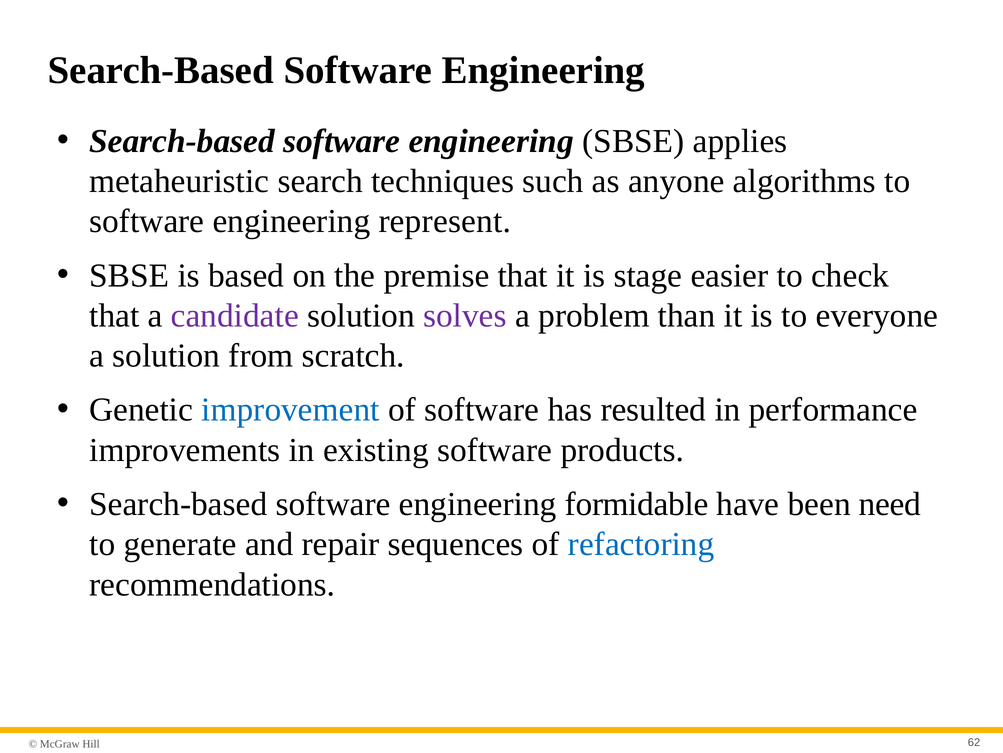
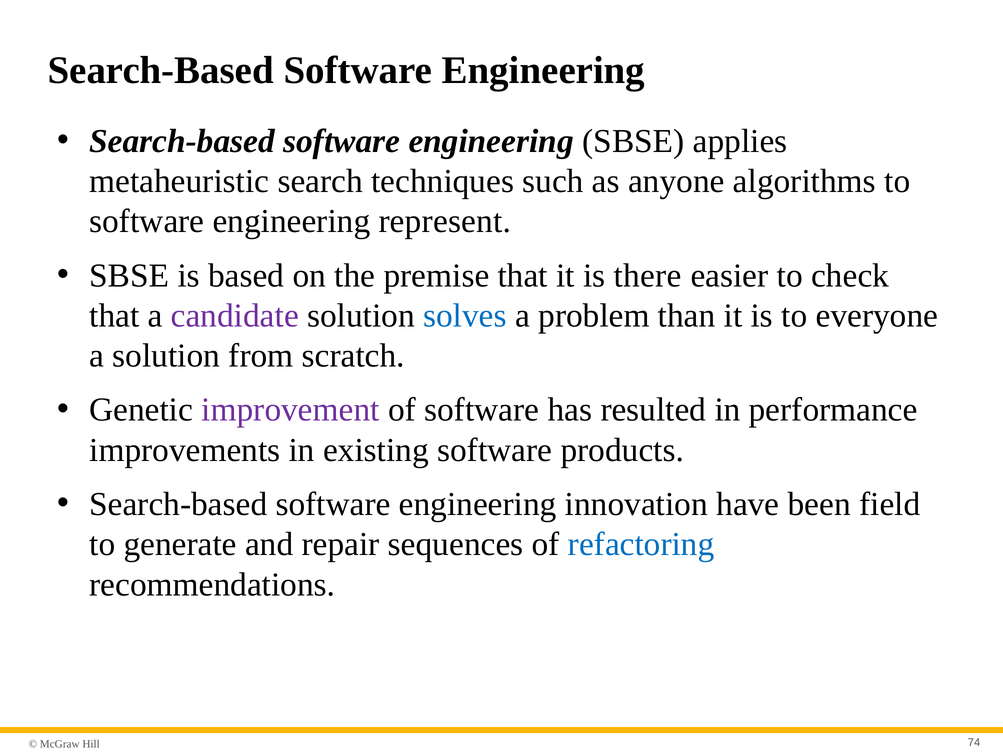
stage: stage -> there
solves colour: purple -> blue
improvement colour: blue -> purple
formidable: formidable -> innovation
need: need -> field
62: 62 -> 74
